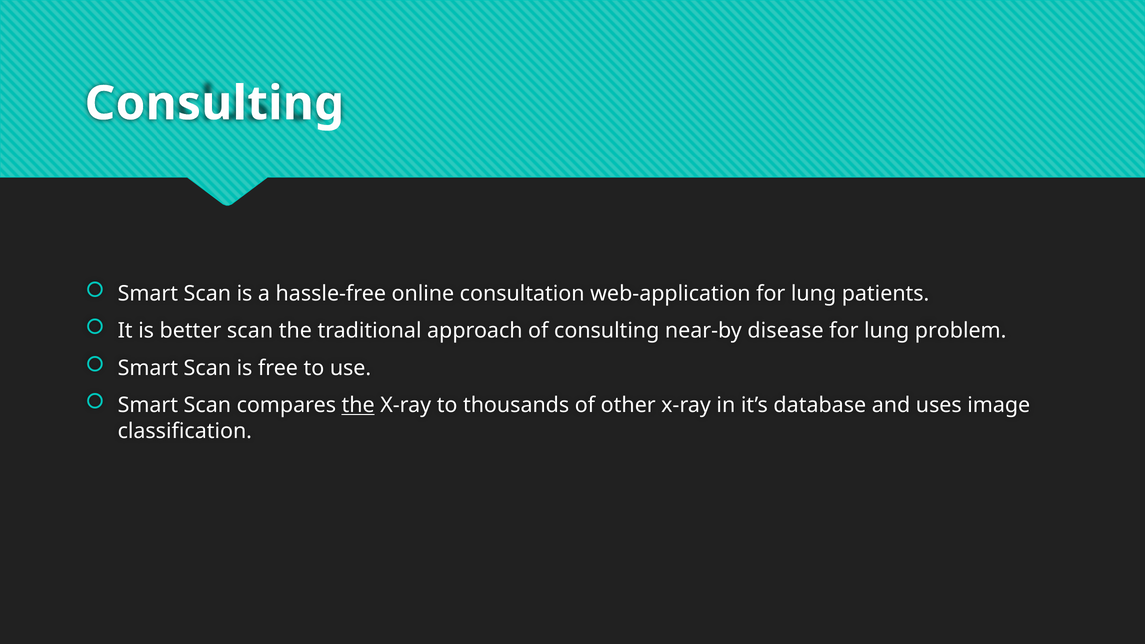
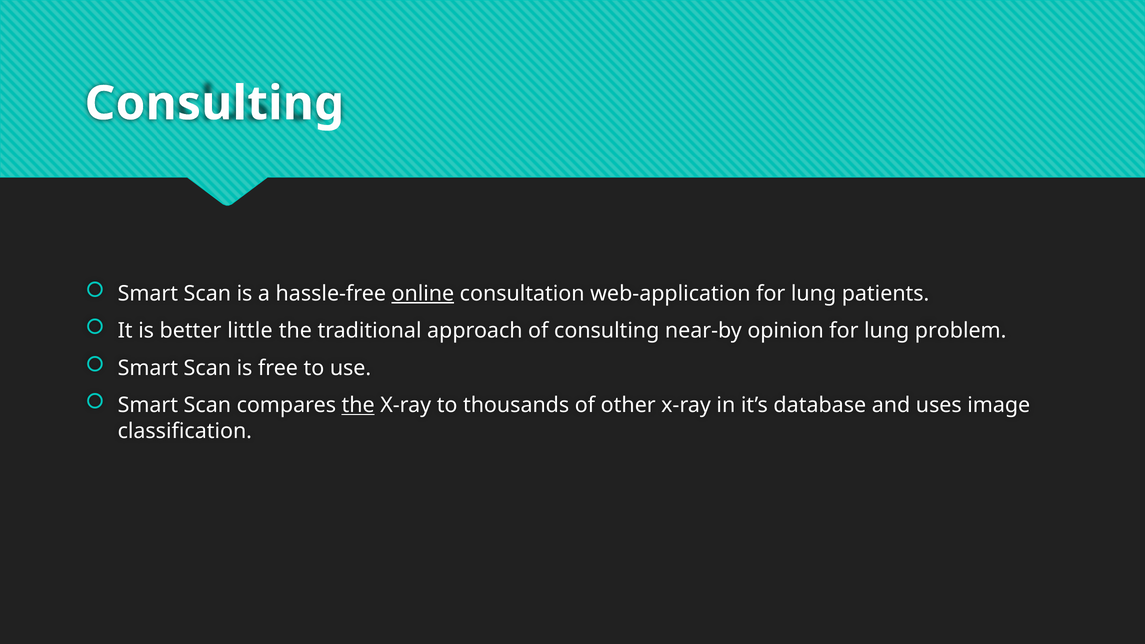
online underline: none -> present
better scan: scan -> little
disease: disease -> opinion
